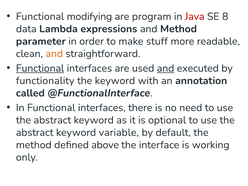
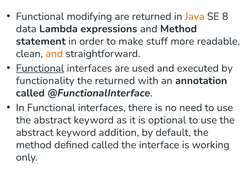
are program: program -> returned
Java colour: red -> orange
parameter: parameter -> statement
and at (166, 68) underline: present -> none
the keyword: keyword -> returned
variable: variable -> addition
defined above: above -> called
